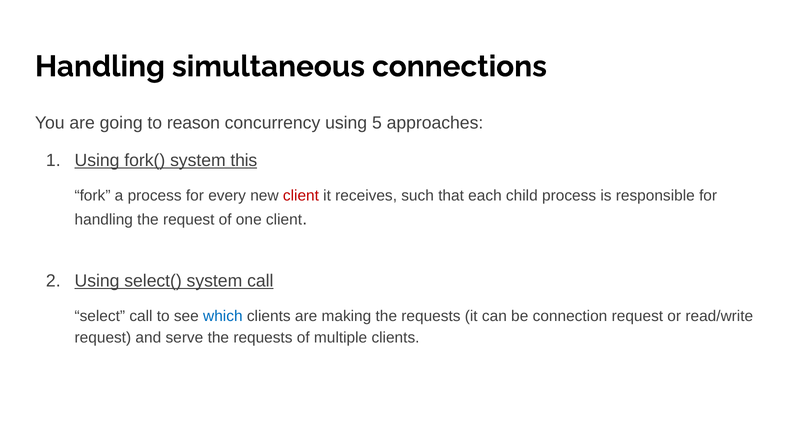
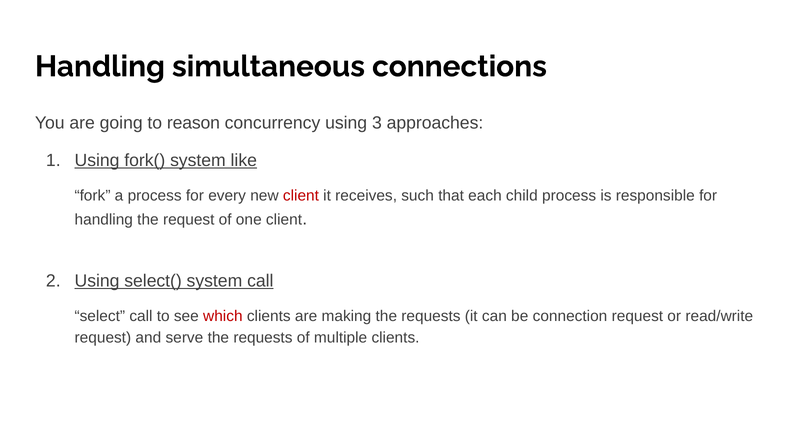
5: 5 -> 3
this: this -> like
which colour: blue -> red
